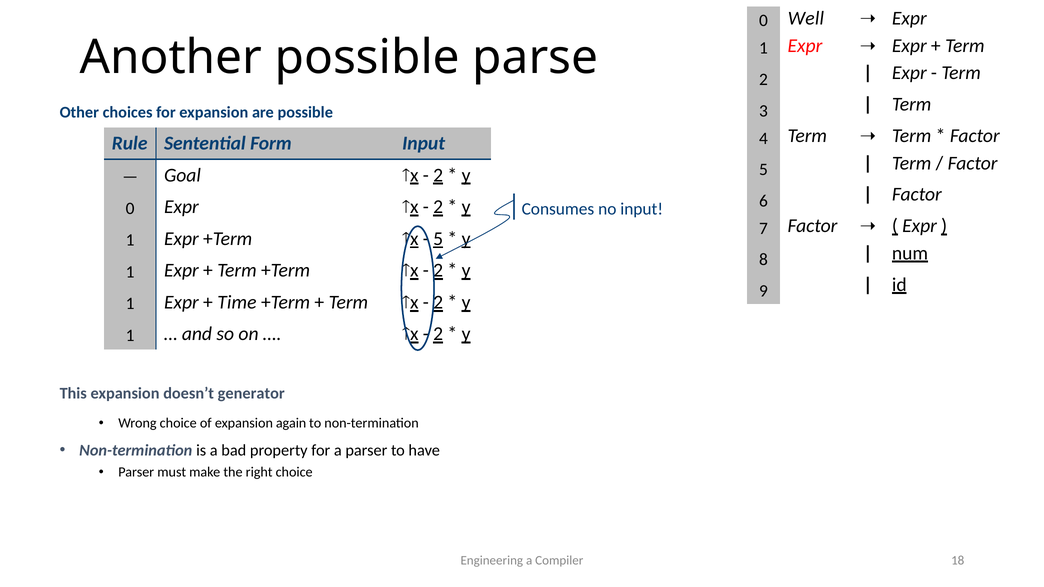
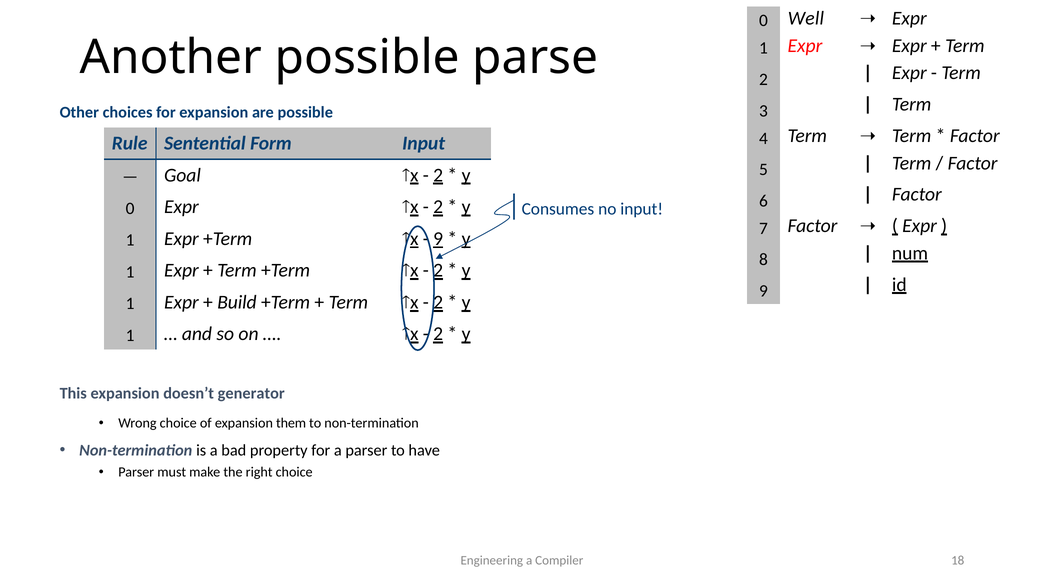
5 at (438, 239): 5 -> 9
Time: Time -> Build
again: again -> them
